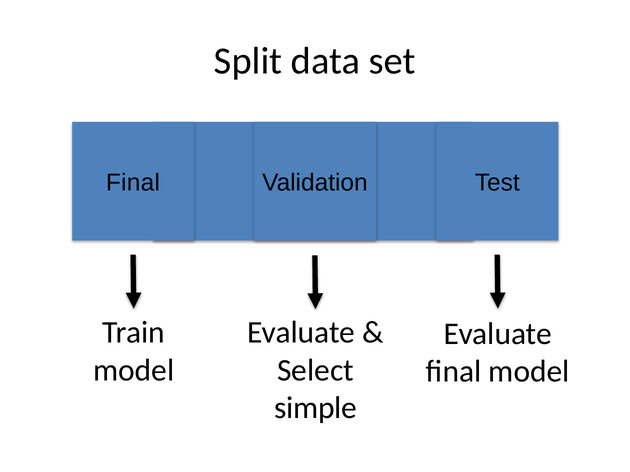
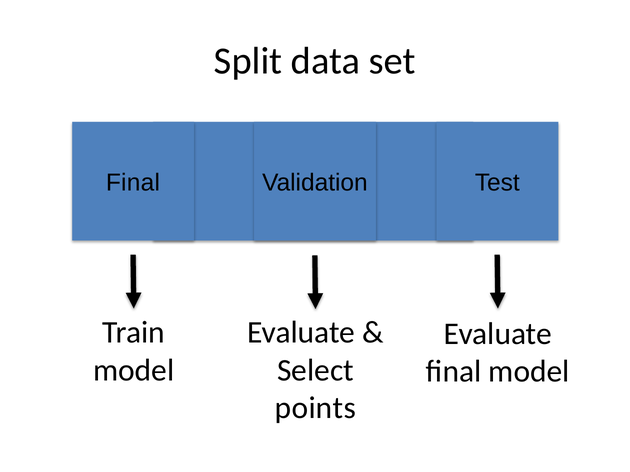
simple: simple -> points
